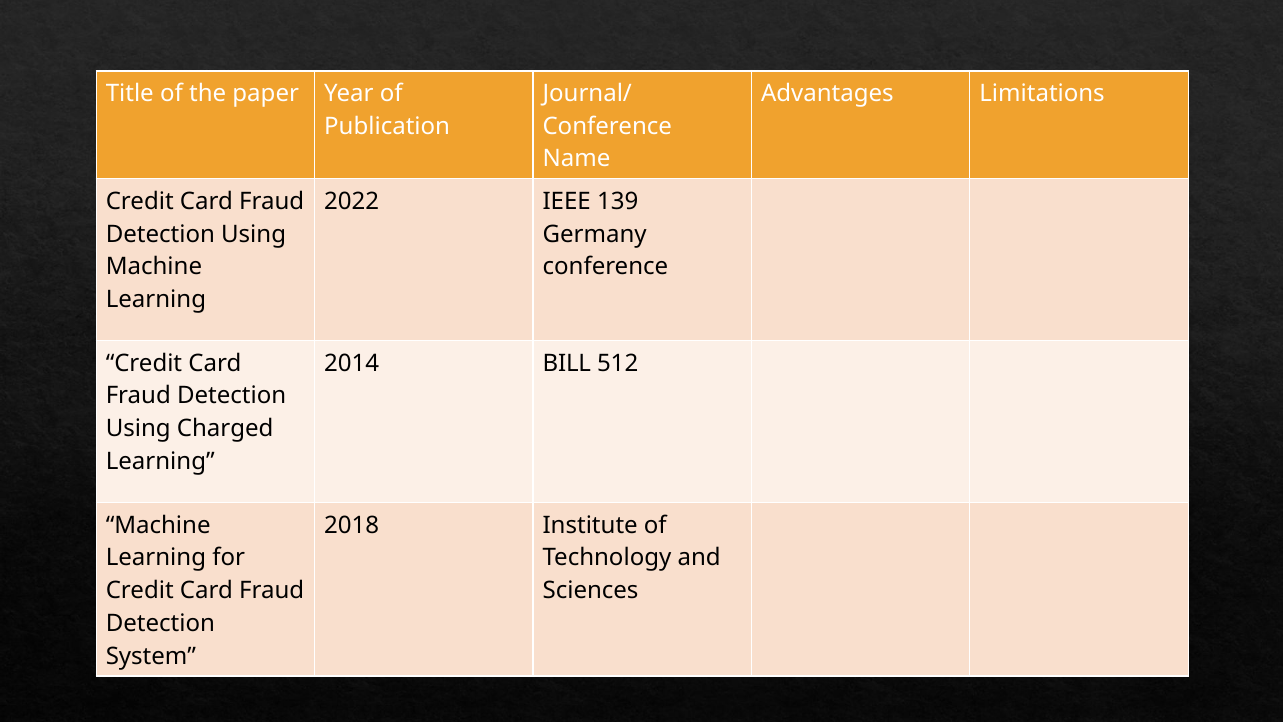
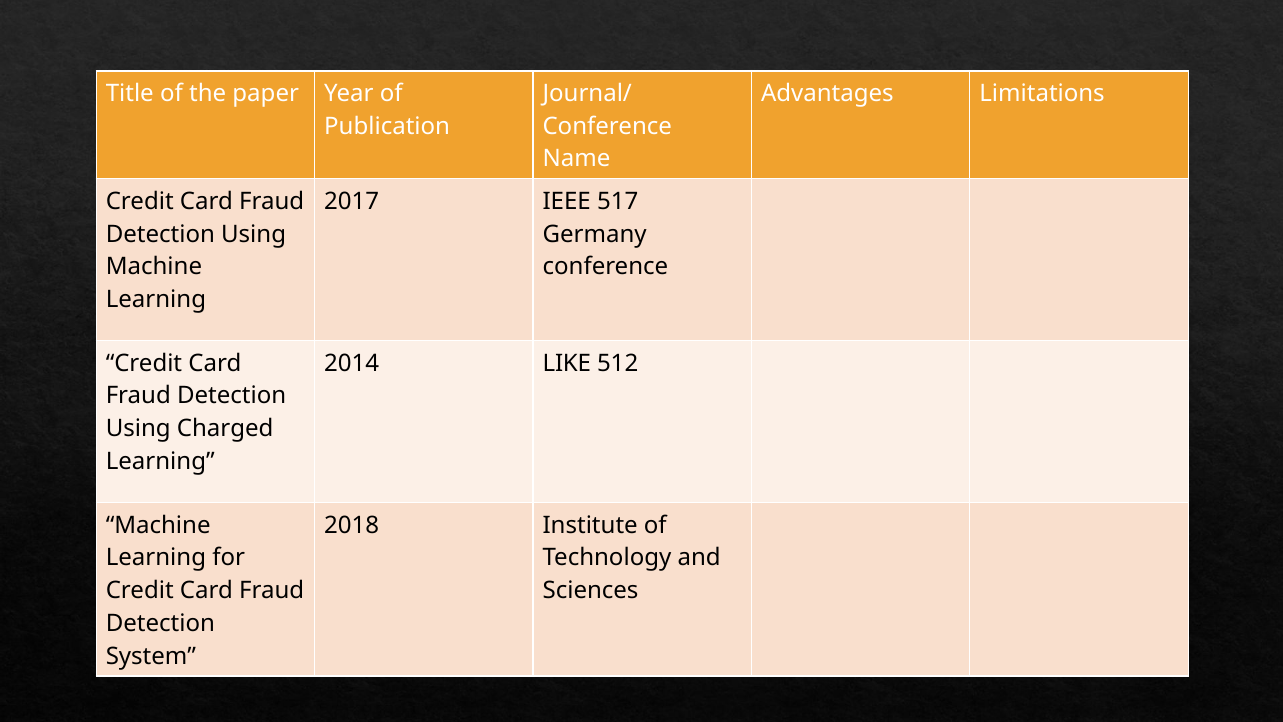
2022: 2022 -> 2017
139: 139 -> 517
BILL: BILL -> LIKE
